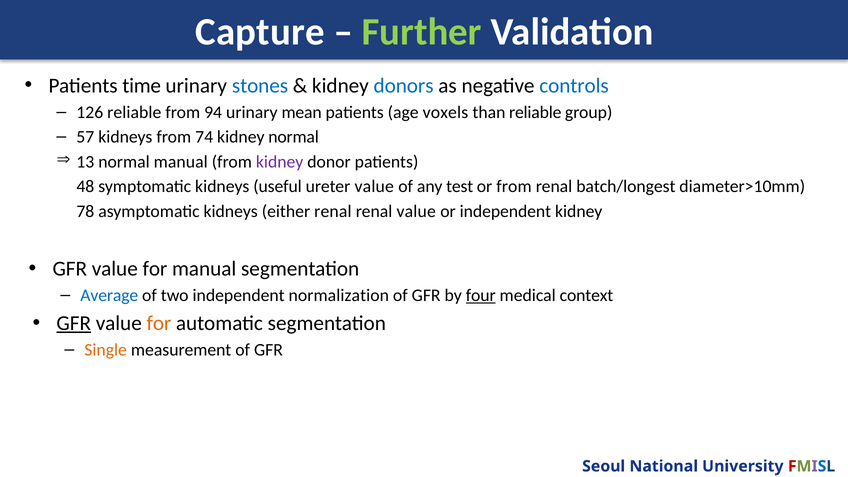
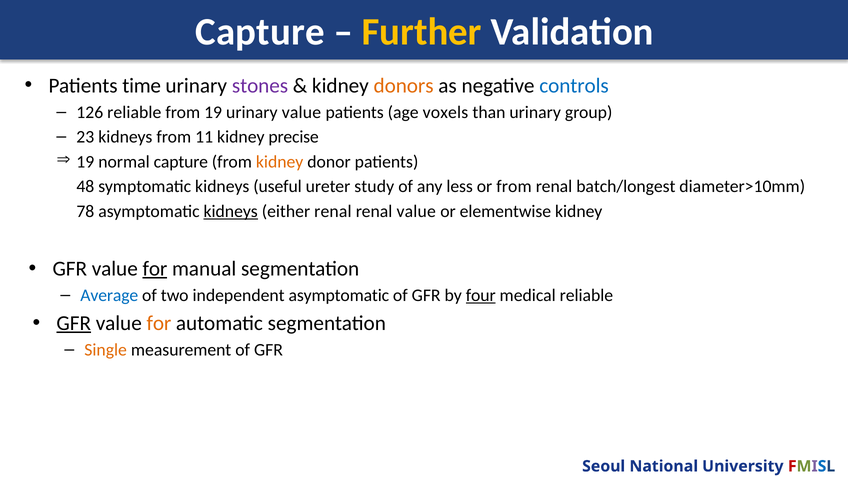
Further colour: light green -> yellow
stones colour: blue -> purple
donors colour: blue -> orange
from 94: 94 -> 19
urinary mean: mean -> value
than reliable: reliable -> urinary
57: 57 -> 23
74: 74 -> 11
kidney normal: normal -> precise
13 at (85, 162): 13 -> 19
normal manual: manual -> capture
kidney at (280, 162) colour: purple -> orange
ureter value: value -> study
test: test -> less
kidneys at (231, 211) underline: none -> present
or independent: independent -> elementwise
for at (155, 269) underline: none -> present
independent normalization: normalization -> asymptomatic
medical context: context -> reliable
